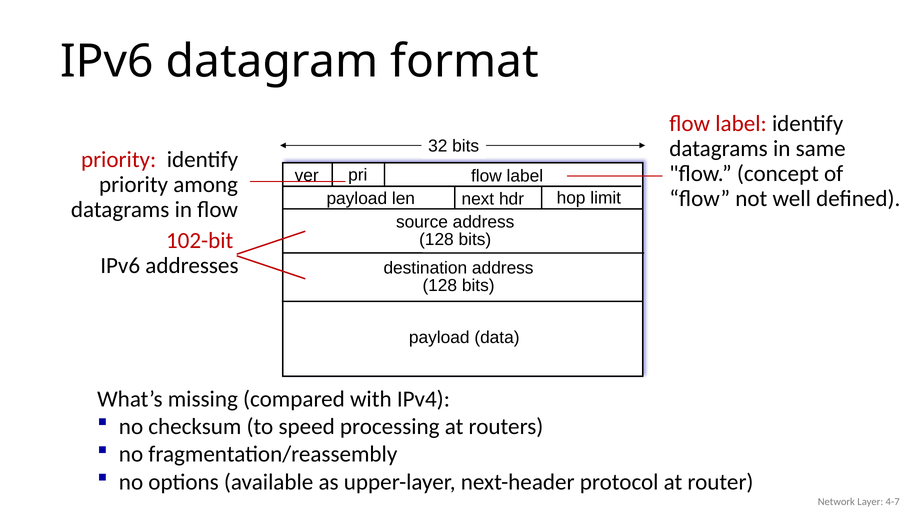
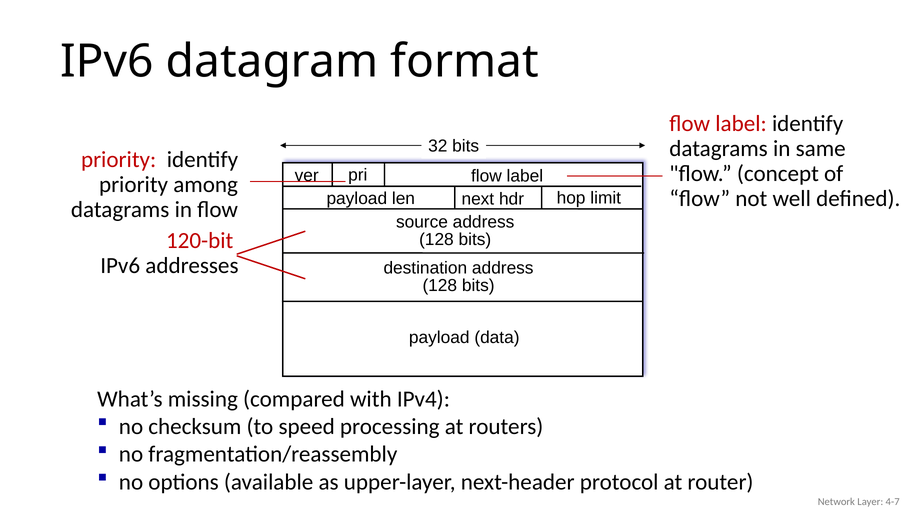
102-bit: 102-bit -> 120-bit
